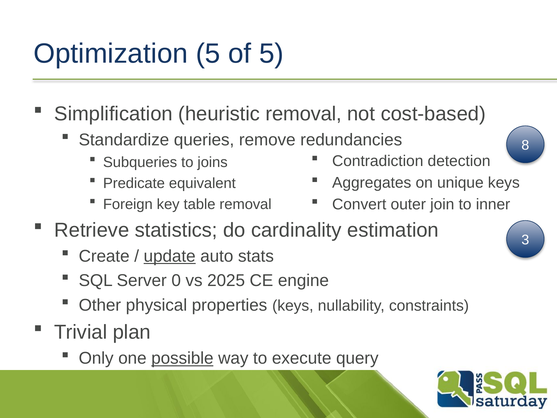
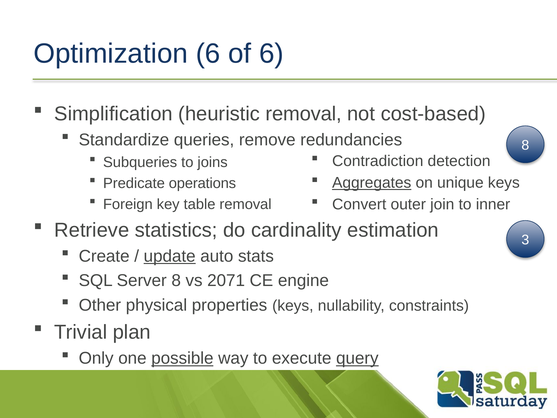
Optimization 5: 5 -> 6
of 5: 5 -> 6
Aggregates underline: none -> present
equivalent: equivalent -> operations
Server 0: 0 -> 8
2025: 2025 -> 2071
query underline: none -> present
